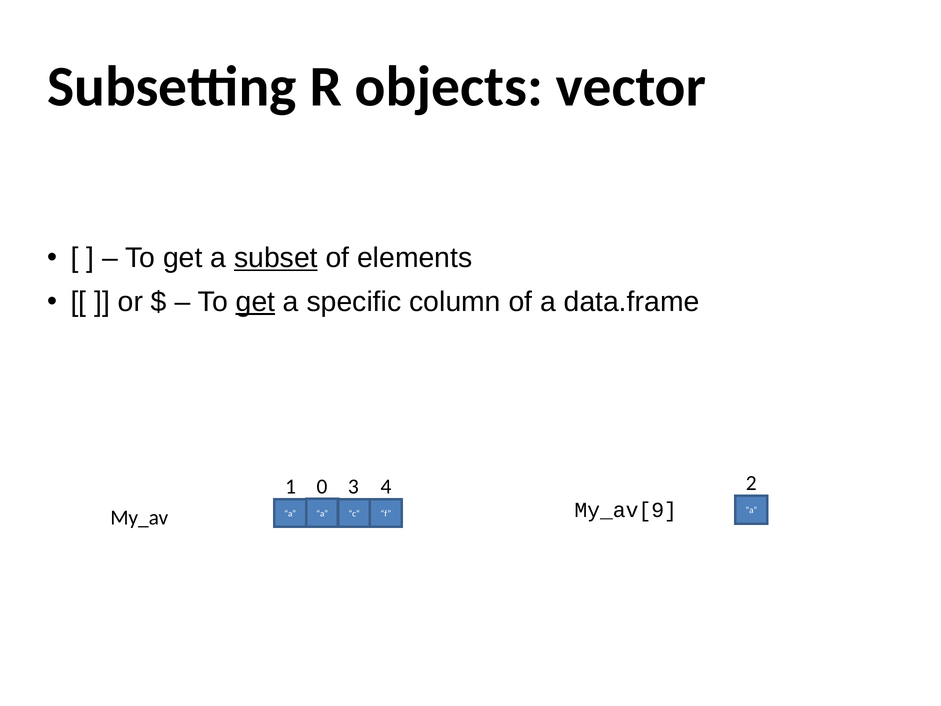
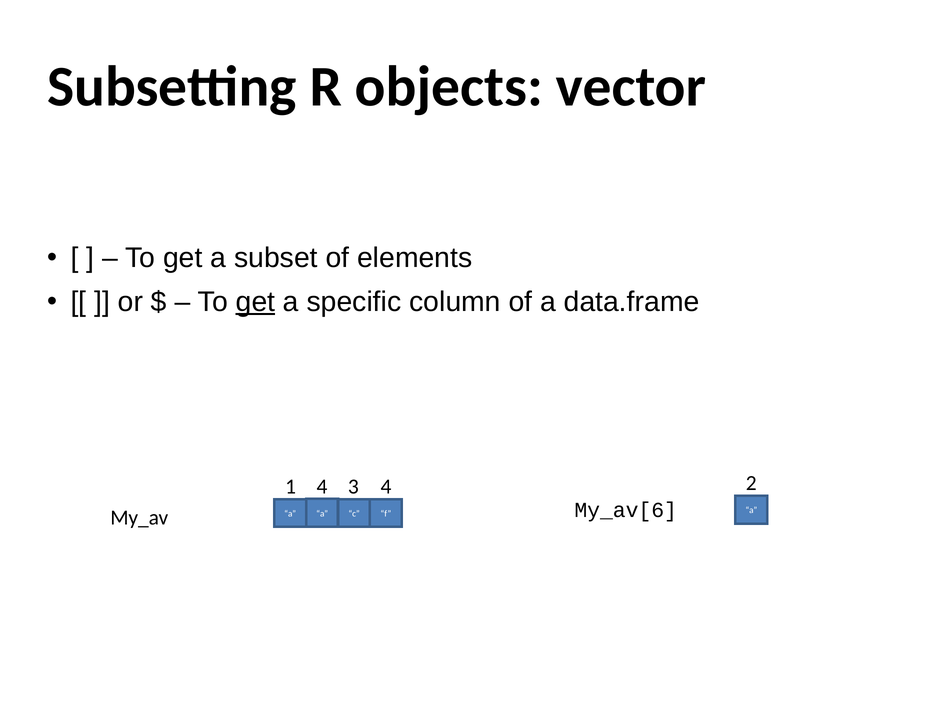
subset underline: present -> none
1 0: 0 -> 4
My_av[9: My_av[9 -> My_av[6
